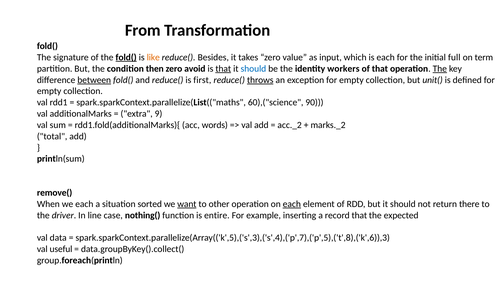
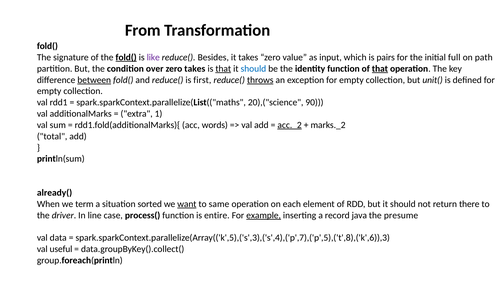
like colour: orange -> purple
is each: each -> pairs
term: term -> path
then: then -> over
zero avoid: avoid -> takes
identity workers: workers -> function
that at (380, 69) underline: none -> present
The at (440, 69) underline: present -> none
60),("science: 60),("science -> 20),("science
9: 9 -> 1
acc._2 underline: none -> present
remove(: remove( -> already(
we each: each -> term
other: other -> same
each at (292, 204) underline: present -> none
nothing(: nothing( -> process(
example underline: none -> present
record that: that -> java
expected: expected -> presume
